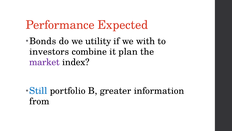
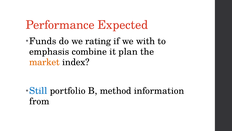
Bonds: Bonds -> Funds
utility: utility -> rating
investors: investors -> emphasis
market colour: purple -> orange
greater: greater -> method
